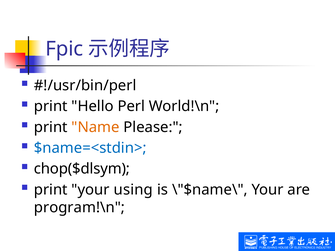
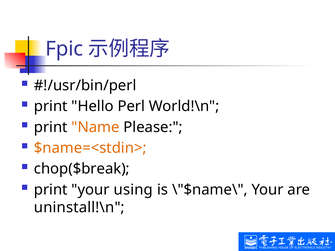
$name=<stdin> colour: blue -> orange
chop($dlsym: chop($dlsym -> chop($break
program!\n: program!\n -> uninstall!\n
